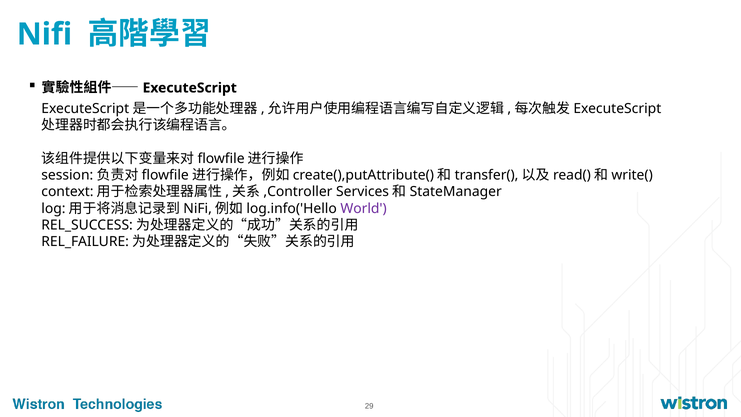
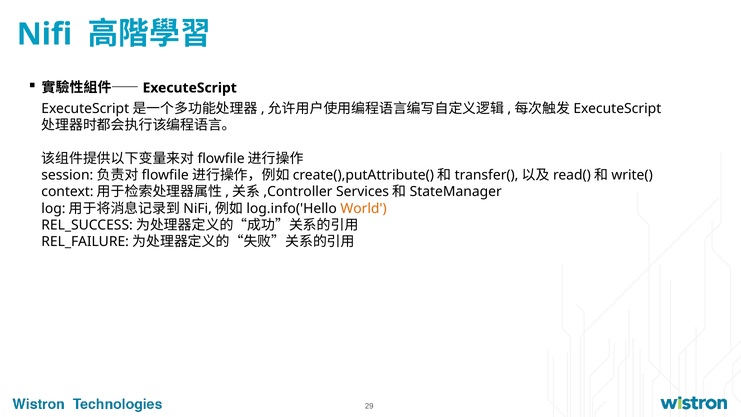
World colour: purple -> orange
